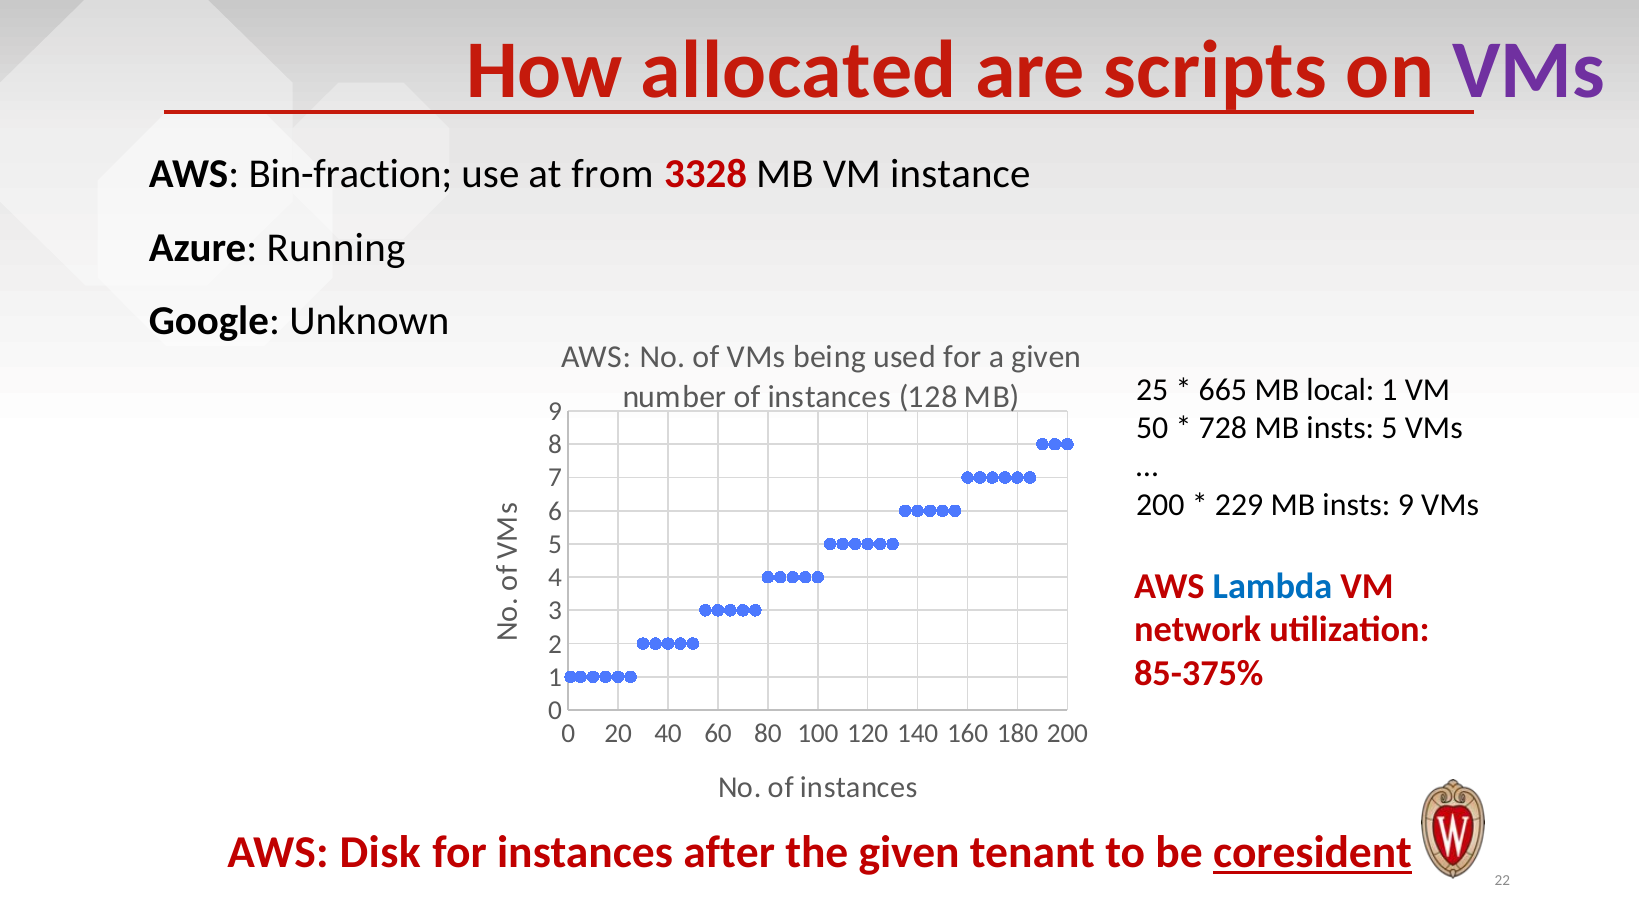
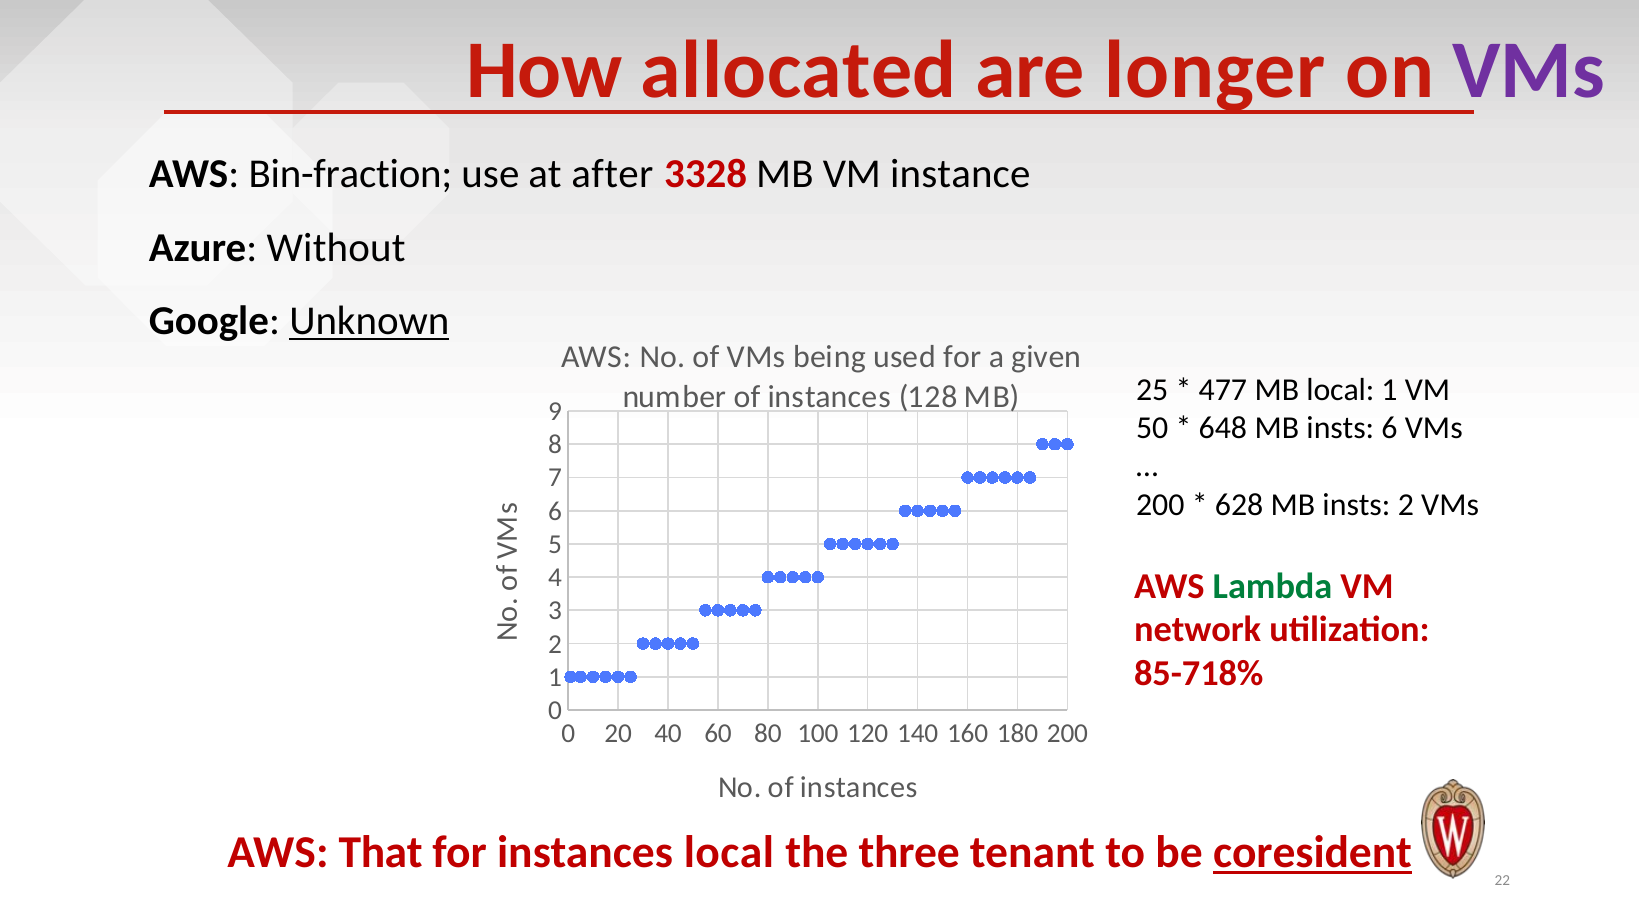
scripts: scripts -> longer
from: from -> after
Running: Running -> Without
Unknown underline: none -> present
665: 665 -> 477
728: 728 -> 648
insts 5: 5 -> 6
229: 229 -> 628
insts 9: 9 -> 2
Lambda colour: blue -> green
85-375%: 85-375% -> 85-718%
Disk: Disk -> That
instances after: after -> local
the given: given -> three
